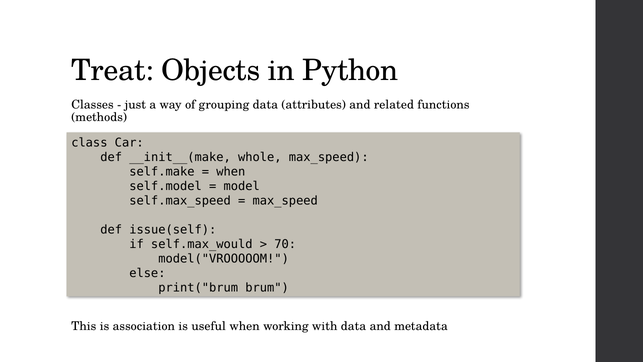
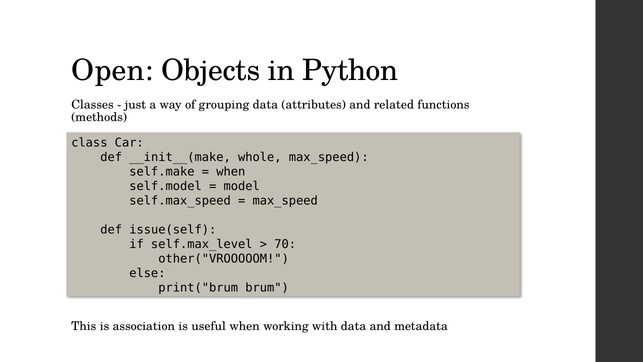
Treat: Treat -> Open
self.max_would: self.max_would -> self.max_level
model("VROOOOOM: model("VROOOOOM -> other("VROOOOOM
